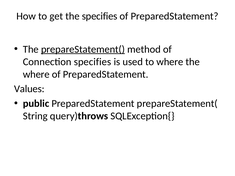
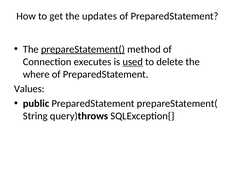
the specifies: specifies -> updates
Connection specifies: specifies -> executes
used underline: none -> present
to where: where -> delete
